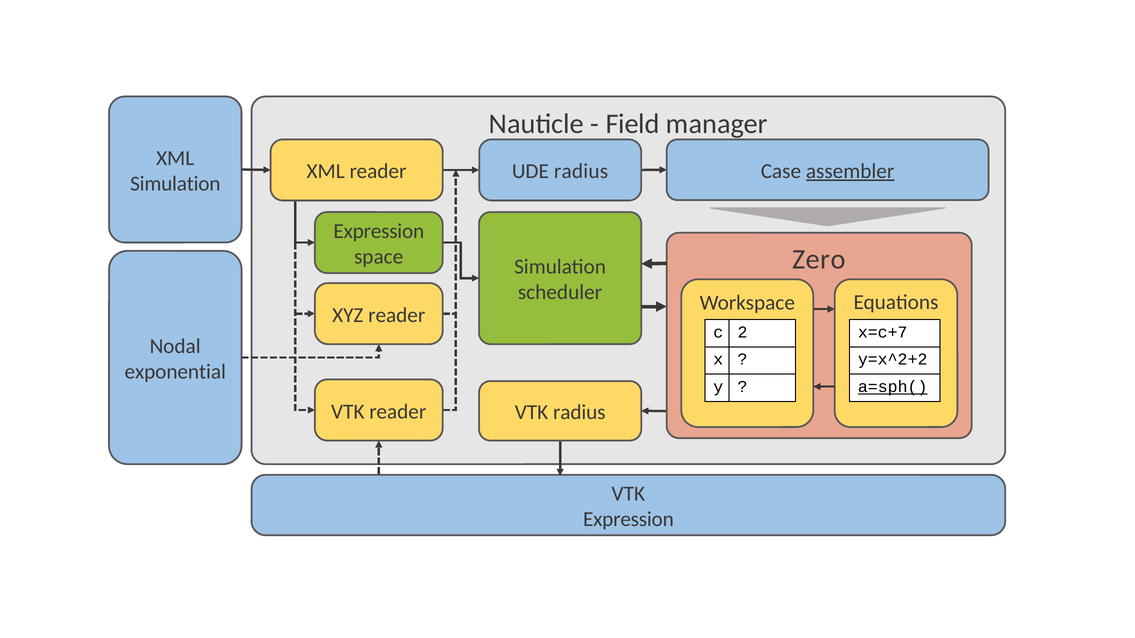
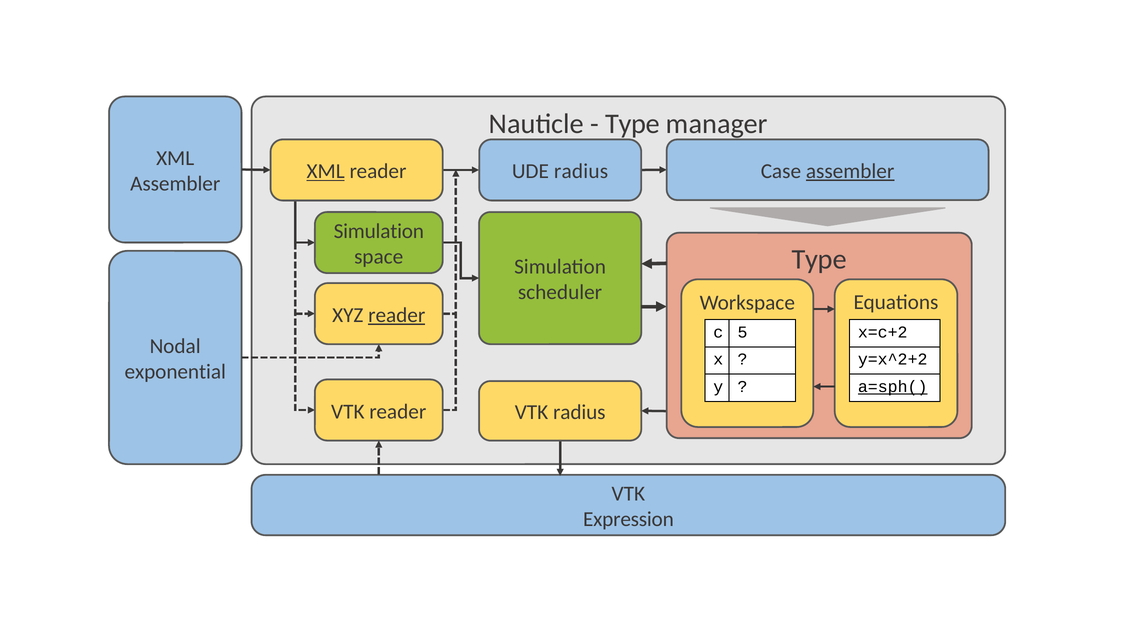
Field at (633, 124): Field -> Type
XML at (326, 172) underline: none -> present
Simulation at (175, 184): Simulation -> Assembler
Expression at (379, 231): Expression -> Simulation
Zero at (819, 260): Zero -> Type
reader at (397, 315) underline: none -> present
2: 2 -> 5
x=c+7: x=c+7 -> x=c+2
